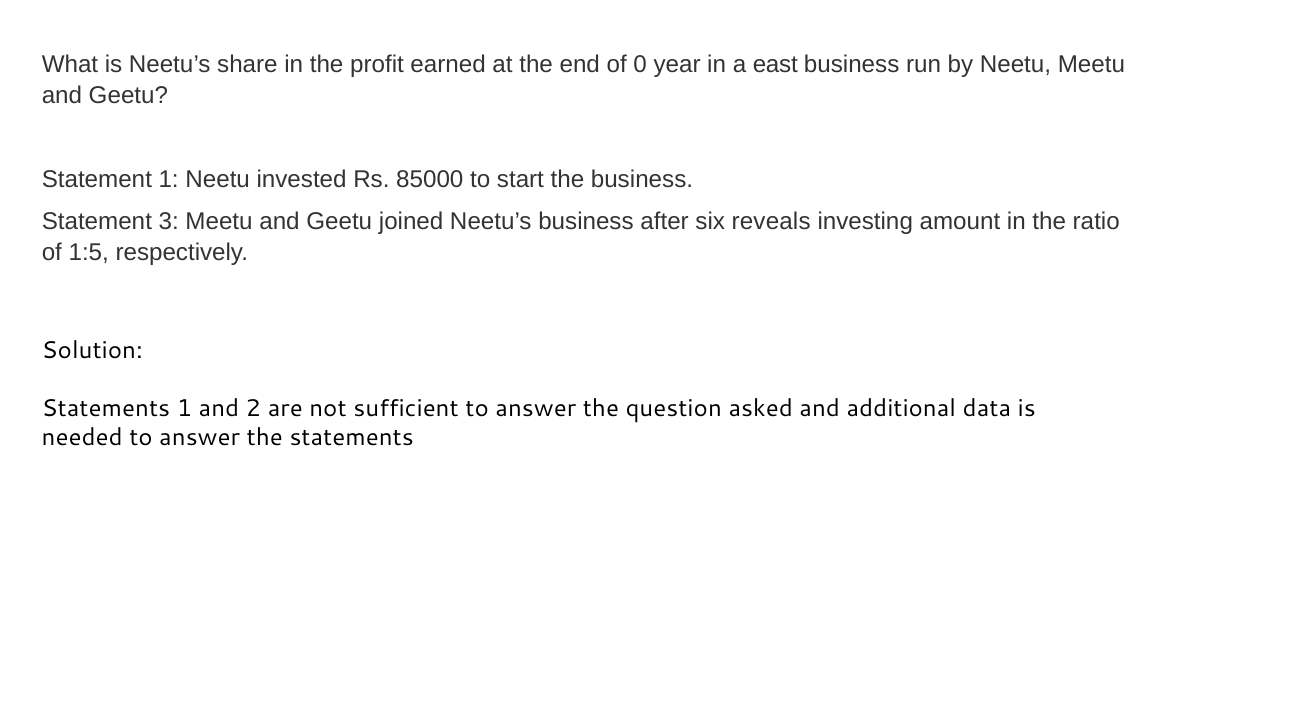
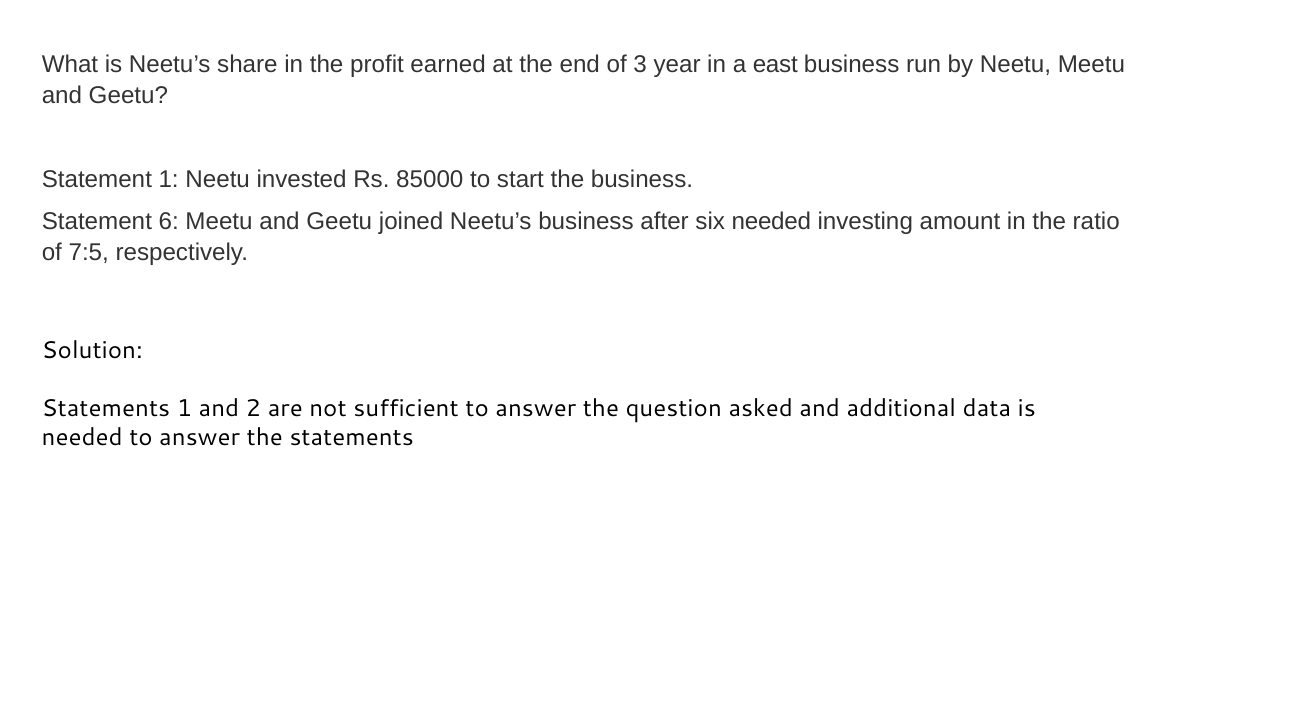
0: 0 -> 3
3: 3 -> 6
six reveals: reveals -> needed
1:5: 1:5 -> 7:5
